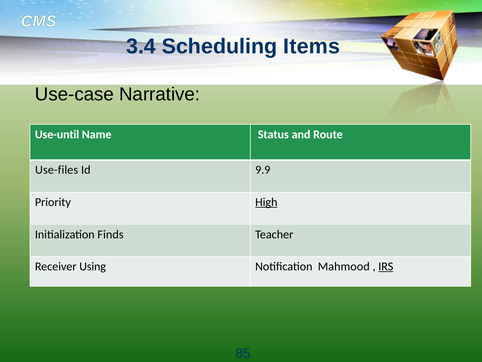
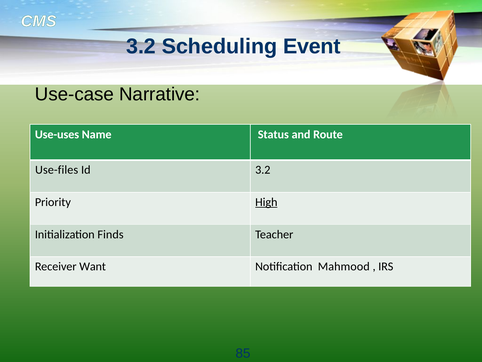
3.4 at (141, 46): 3.4 -> 3.2
Items: Items -> Event
Use-until: Use-until -> Use-uses
Id 9.9: 9.9 -> 3.2
Using: Using -> Want
IRS underline: present -> none
